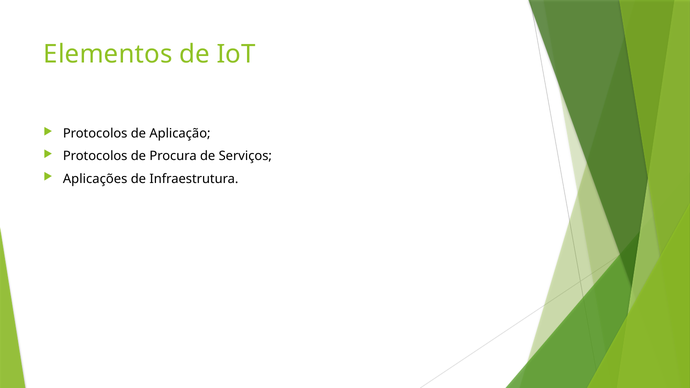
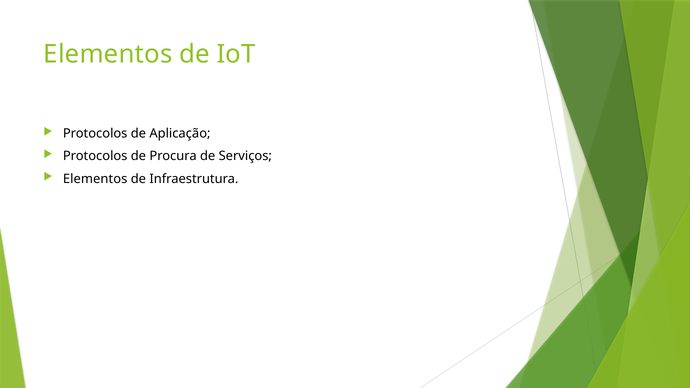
Aplicações at (95, 179): Aplicações -> Elementos
